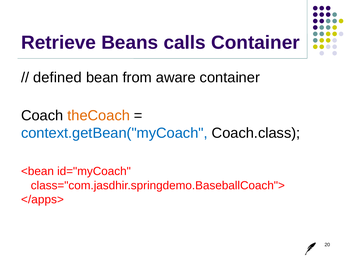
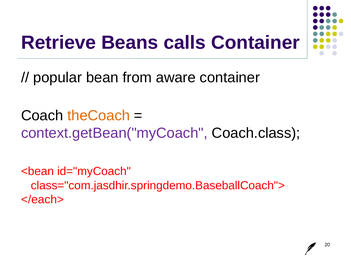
defined: defined -> popular
context.getBean("myCoach colour: blue -> purple
</apps>: </apps> -> </each>
